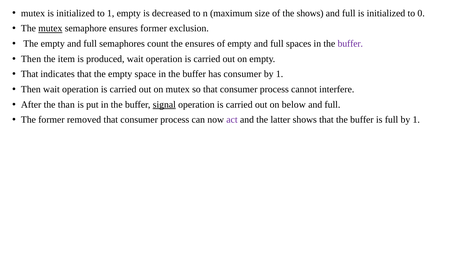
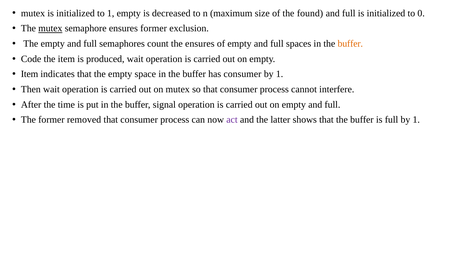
the shows: shows -> found
buffer at (350, 44) colour: purple -> orange
Then at (31, 59): Then -> Code
That at (30, 74): That -> Item
than: than -> time
signal underline: present -> none
below at (294, 105): below -> empty
